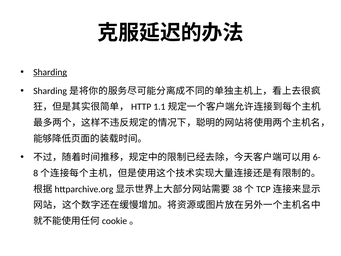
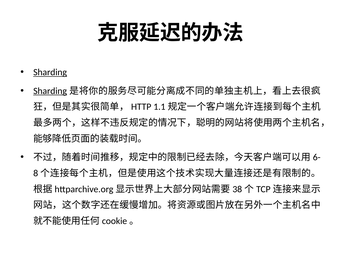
Sharding at (50, 91) underline: none -> present
